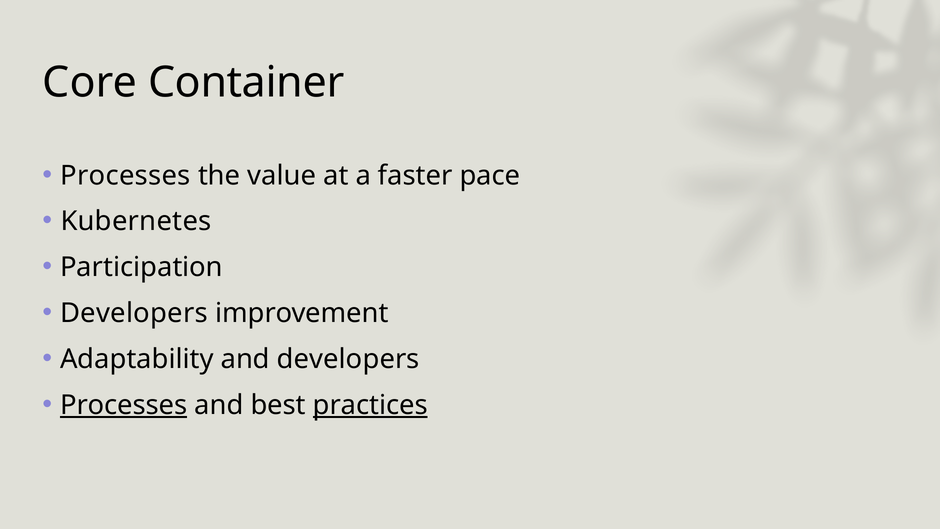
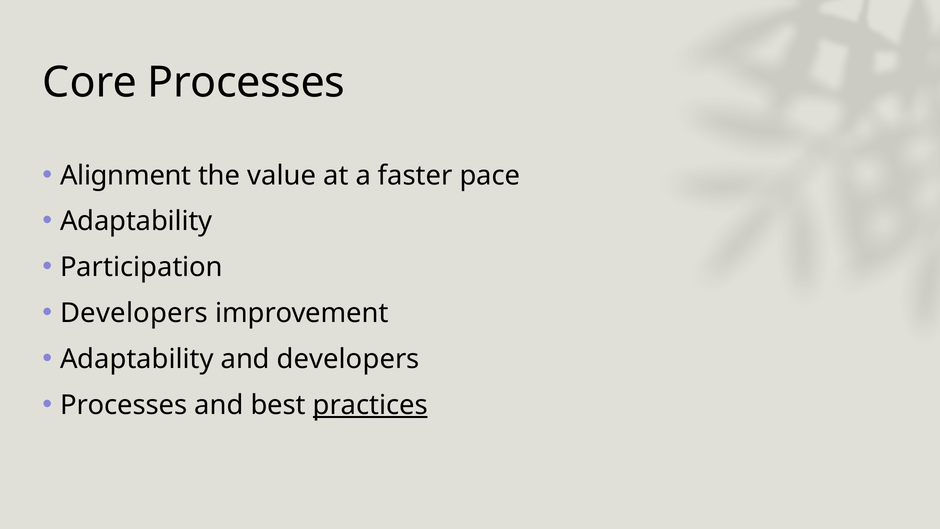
Core Container: Container -> Processes
Processes at (125, 175): Processes -> Alignment
Kubernetes at (136, 221): Kubernetes -> Adaptability
Processes at (124, 405) underline: present -> none
